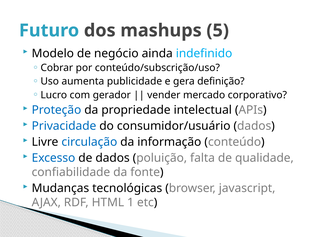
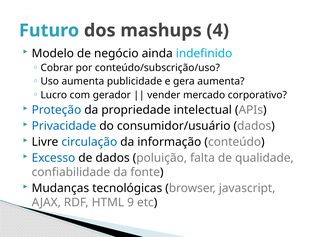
5: 5 -> 4
gera definição: definição -> aumenta
1: 1 -> 9
